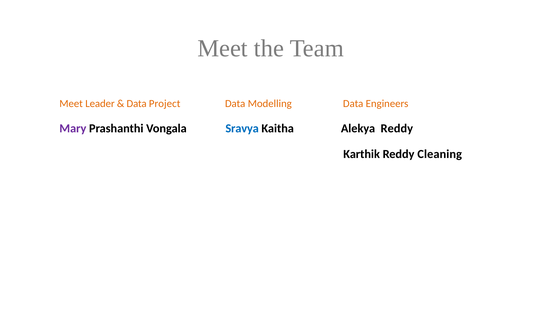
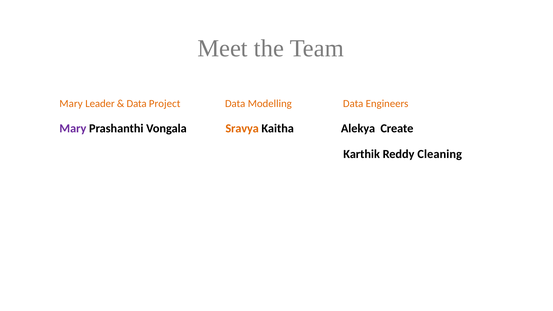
Meet at (71, 104): Meet -> Mary
Sravya colour: blue -> orange
Alekya Reddy: Reddy -> Create
